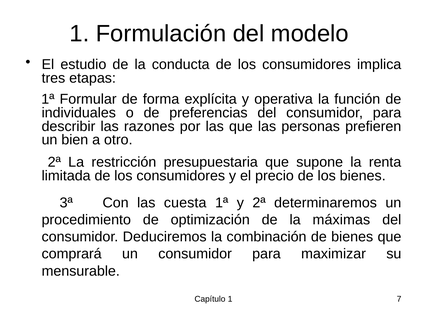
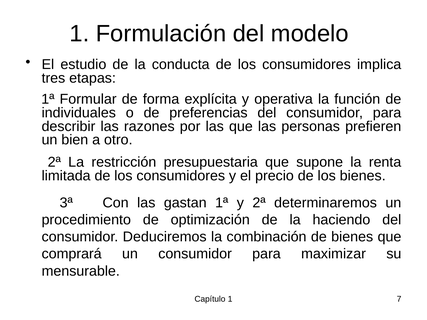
cuesta: cuesta -> gastan
máximas: máximas -> haciendo
